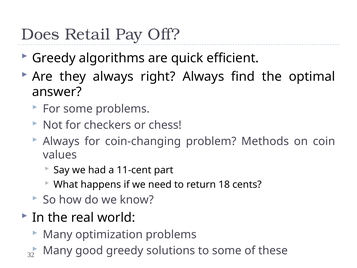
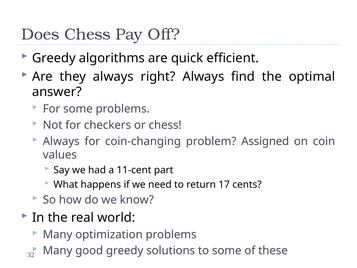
Does Retail: Retail -> Chess
Methods: Methods -> Assigned
18: 18 -> 17
